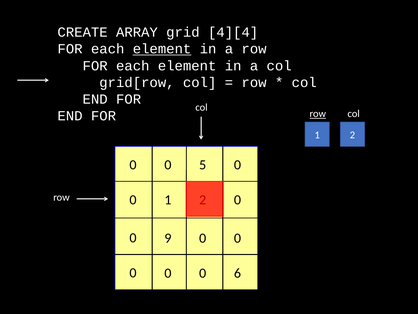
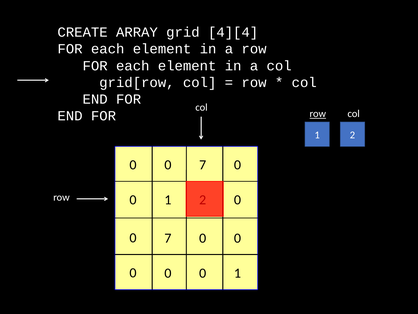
element at (162, 49) underline: present -> none
5 at (203, 165): 5 -> 7
9 at (168, 238): 9 -> 7
0 6: 6 -> 1
